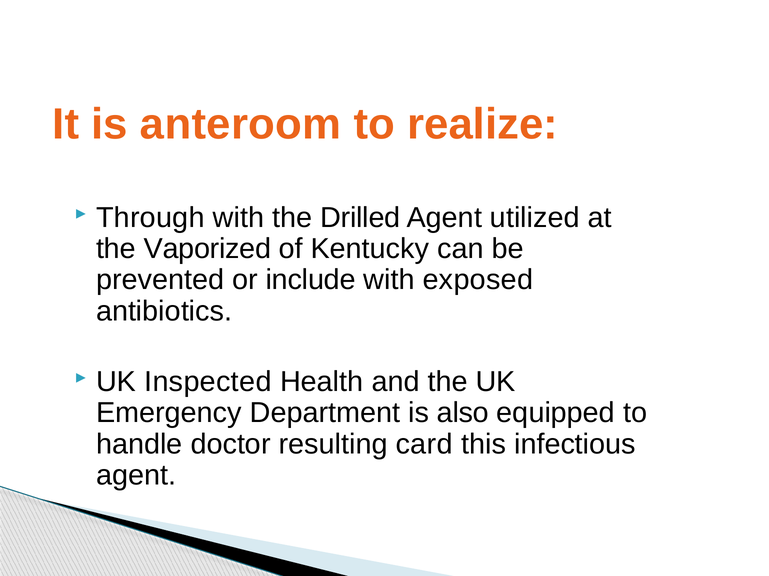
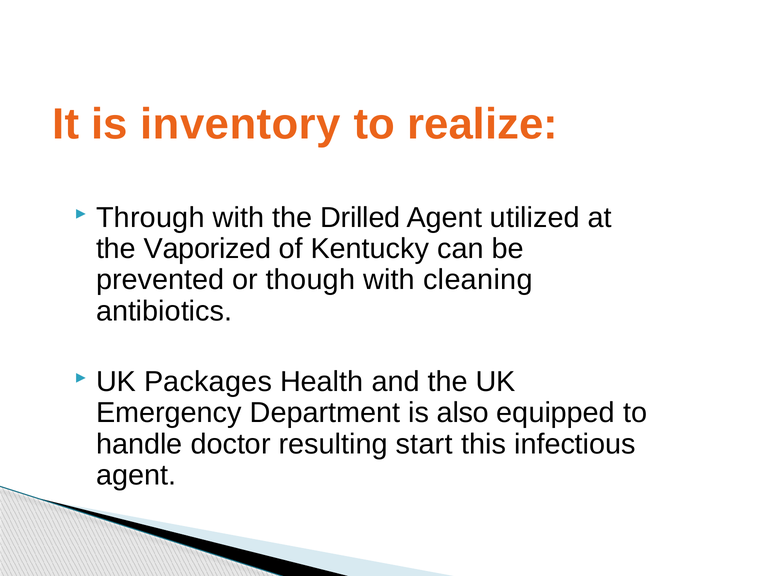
anteroom: anteroom -> inventory
include: include -> though
exposed: exposed -> cleaning
Inspected: Inspected -> Packages
card: card -> start
